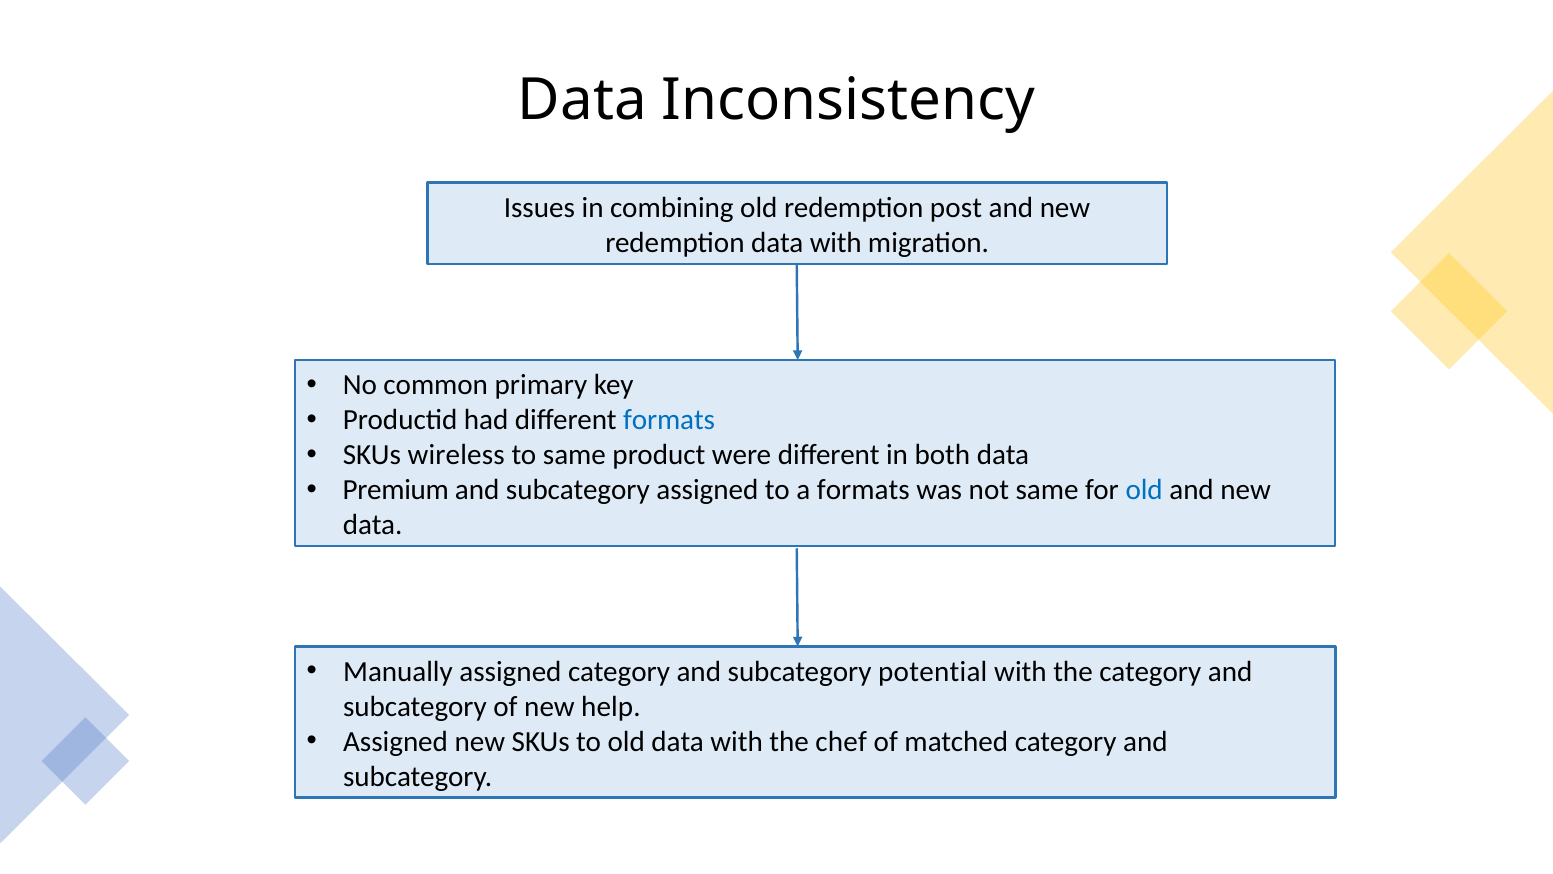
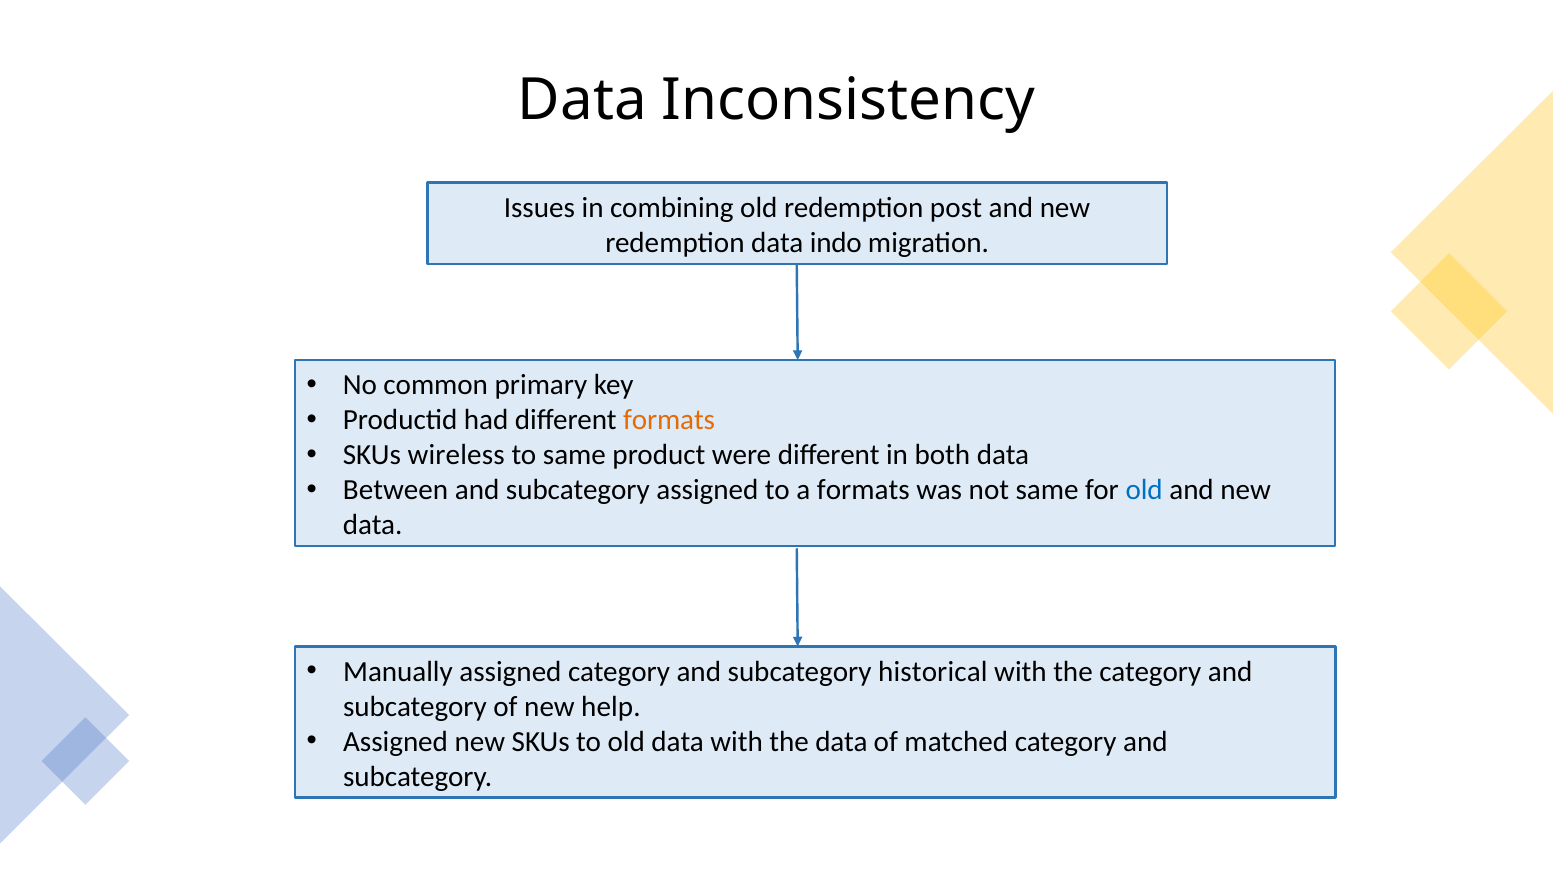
redemption data with: with -> indo
formats at (669, 420) colour: blue -> orange
Premium: Premium -> Between
potential: potential -> historical
the chef: chef -> data
